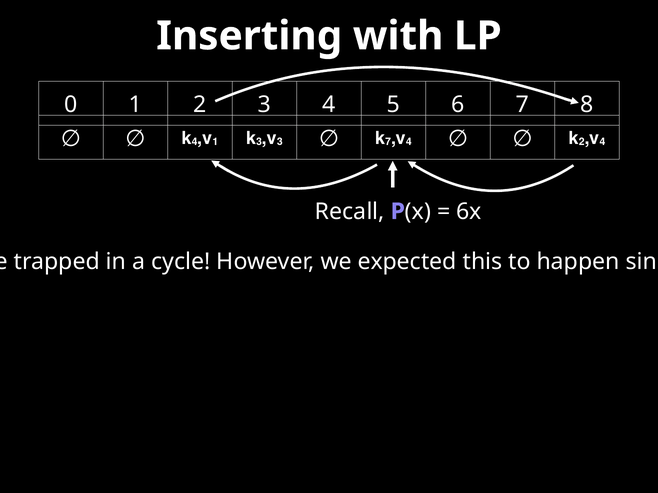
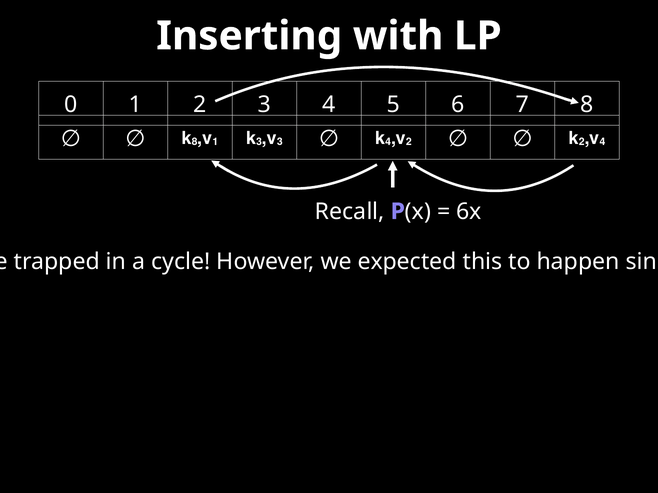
4 at (195, 142): 4 -> 8
7 at (388, 142): 7 -> 4
4 at (409, 142): 4 -> 2
